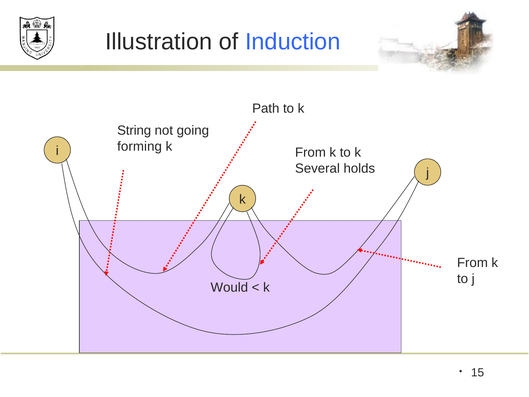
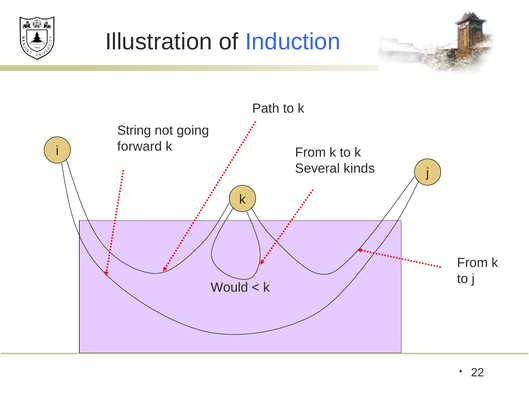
forming: forming -> forward
holds: holds -> kinds
15: 15 -> 22
